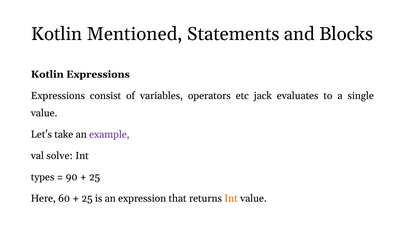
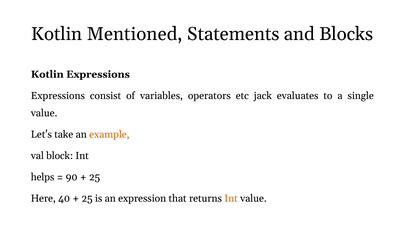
example colour: purple -> orange
solve: solve -> block
types: types -> helps
60: 60 -> 40
